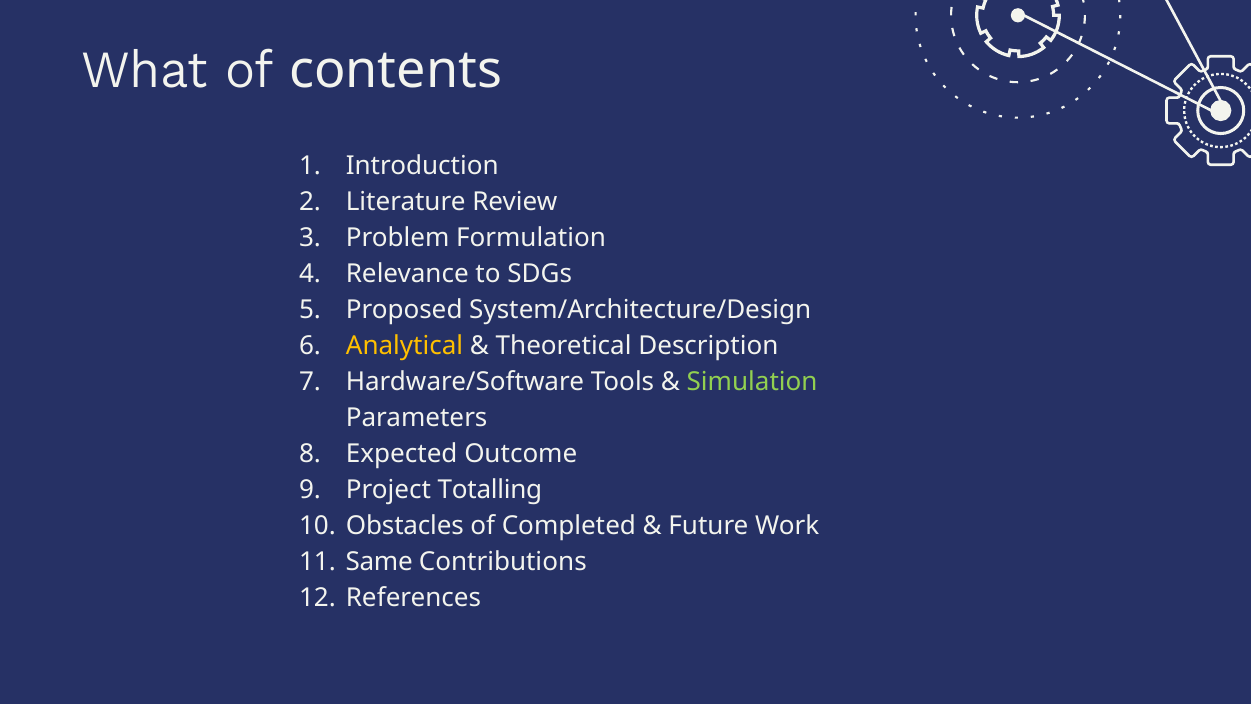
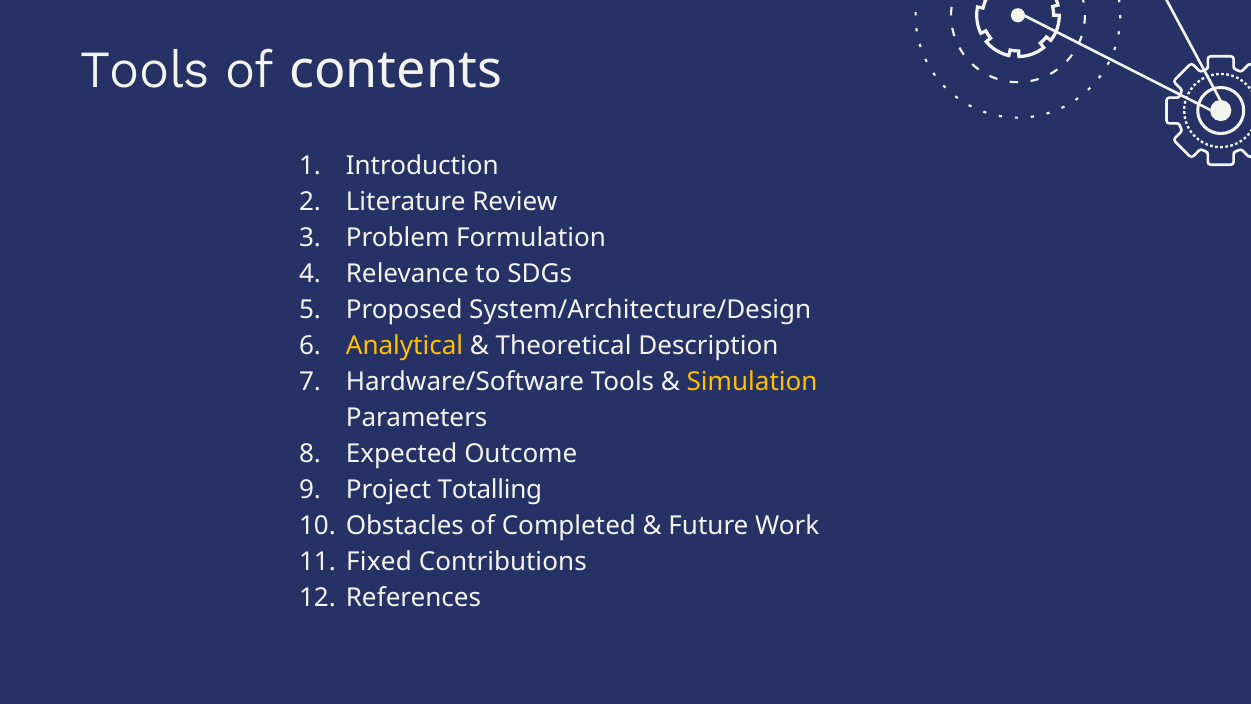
What at (145, 70): What -> Tools
Simulation colour: light green -> yellow
Same: Same -> Fixed
